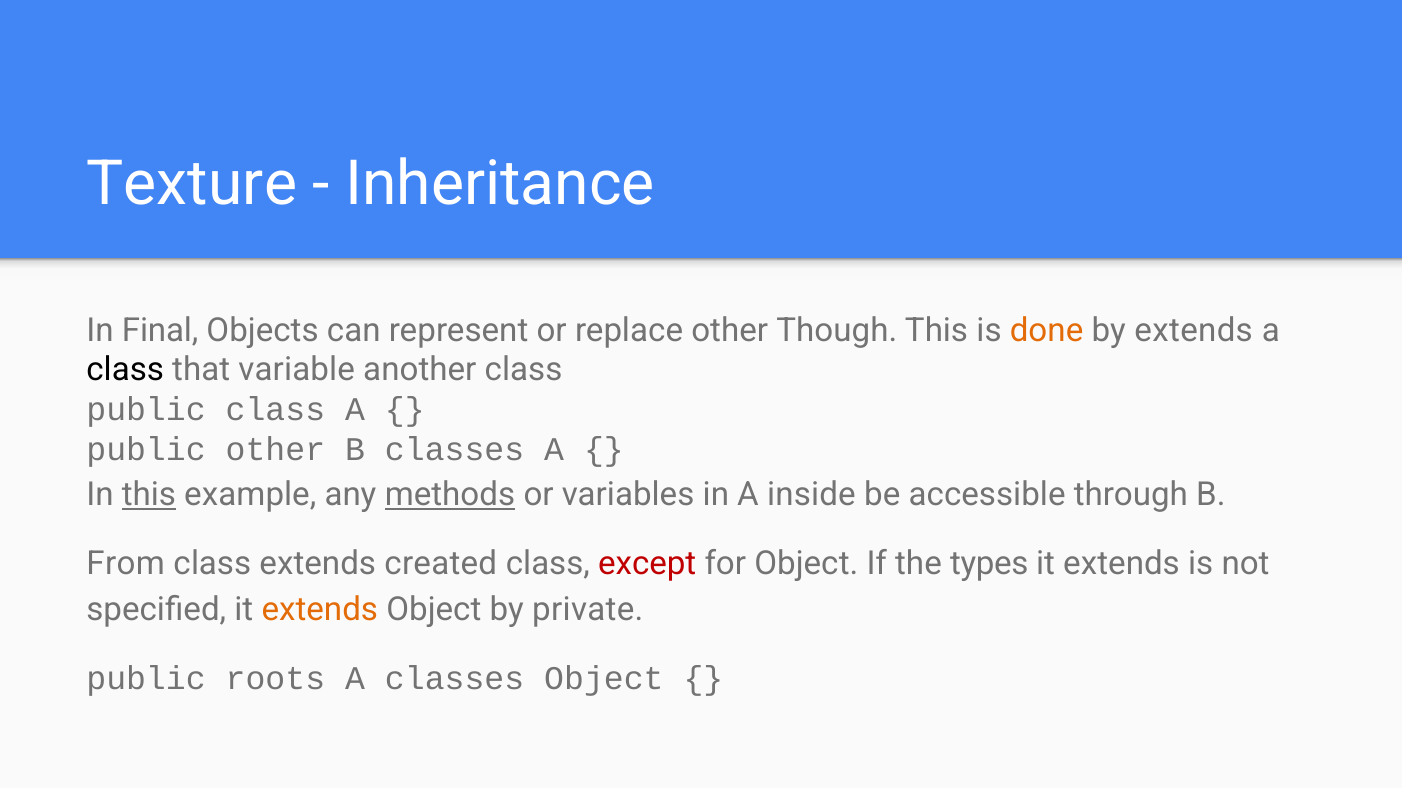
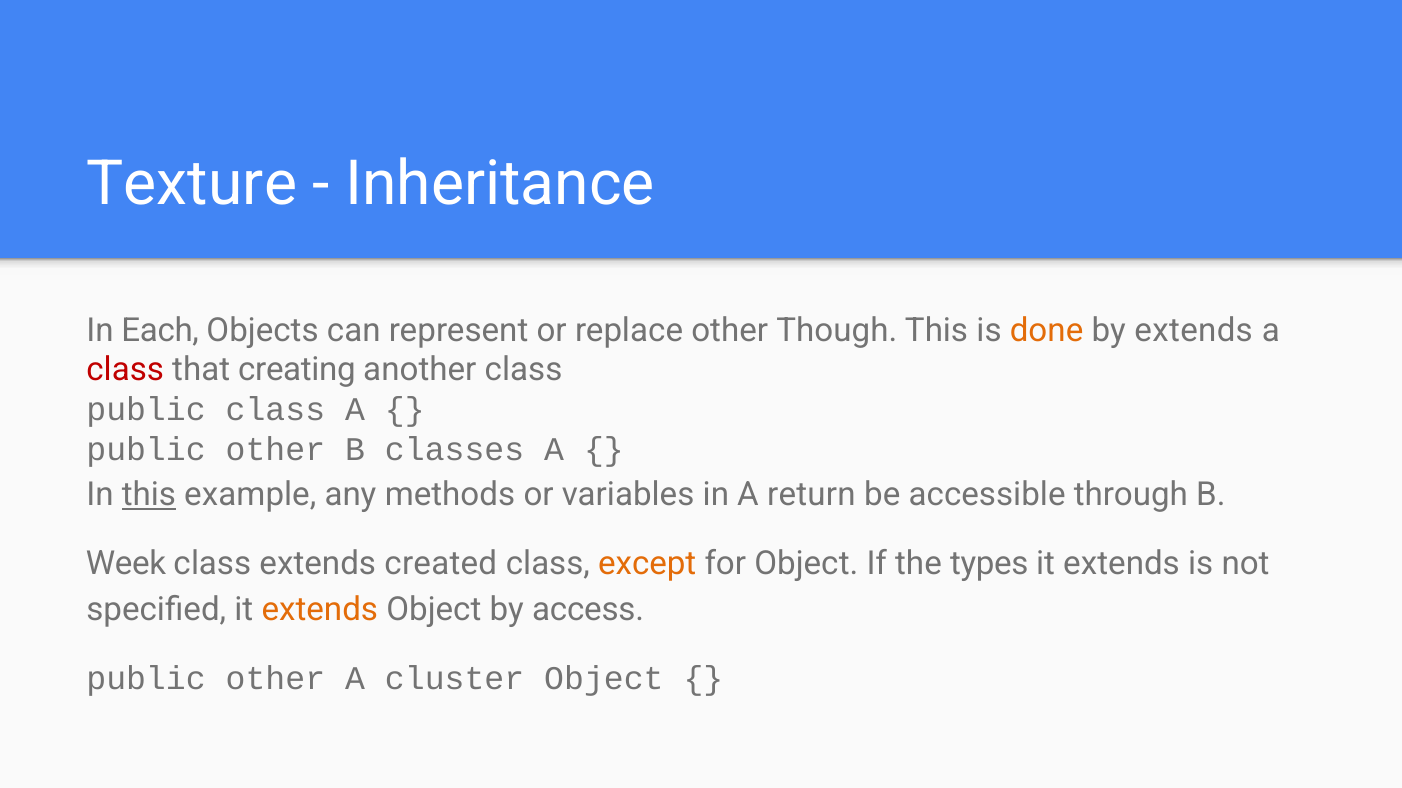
Final: Final -> Each
class at (125, 370) colour: black -> red
variable: variable -> creating
methods underline: present -> none
inside: inside -> return
From: From -> Week
except colour: red -> orange
private: private -> access
roots at (275, 679): roots -> other
A classes: classes -> cluster
